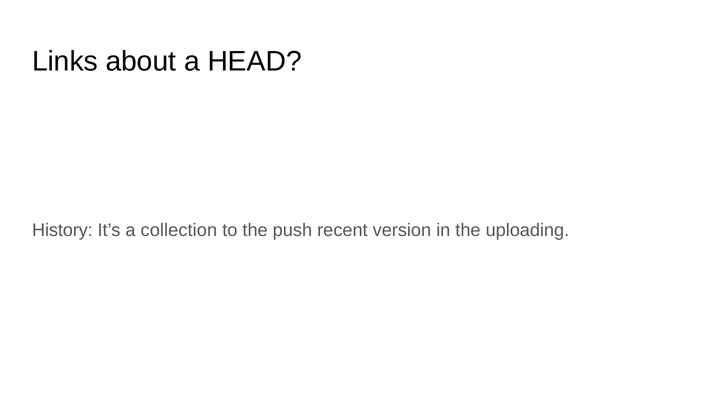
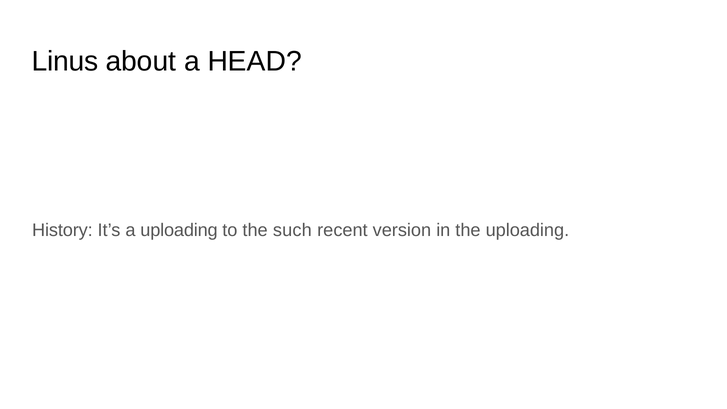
Links: Links -> Linus
a collection: collection -> uploading
push: push -> such
